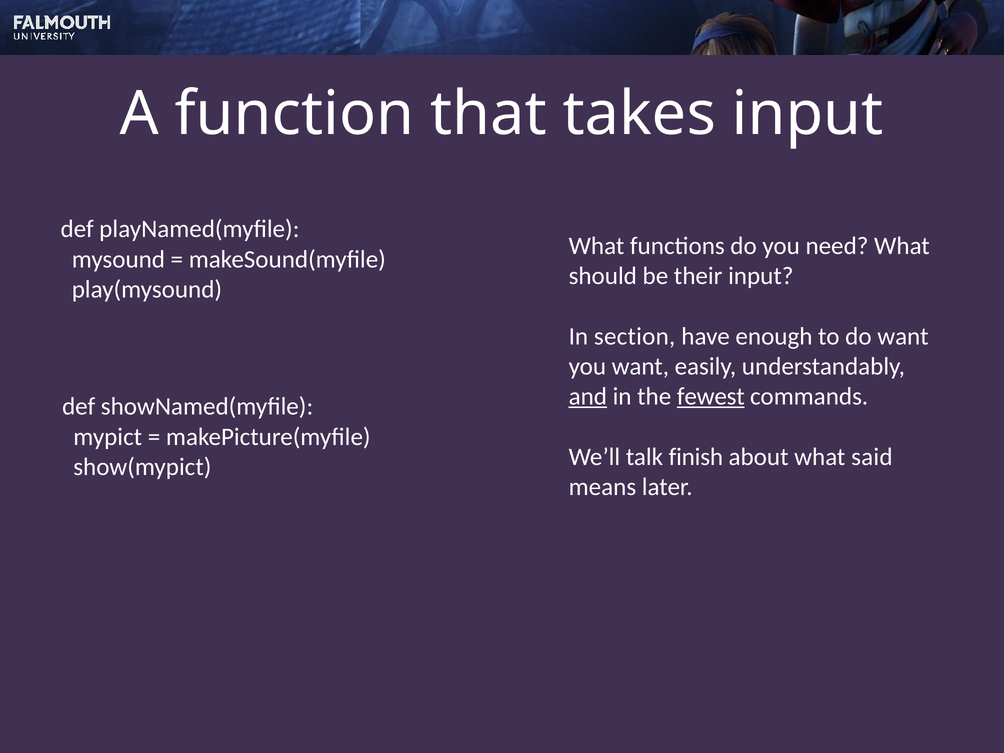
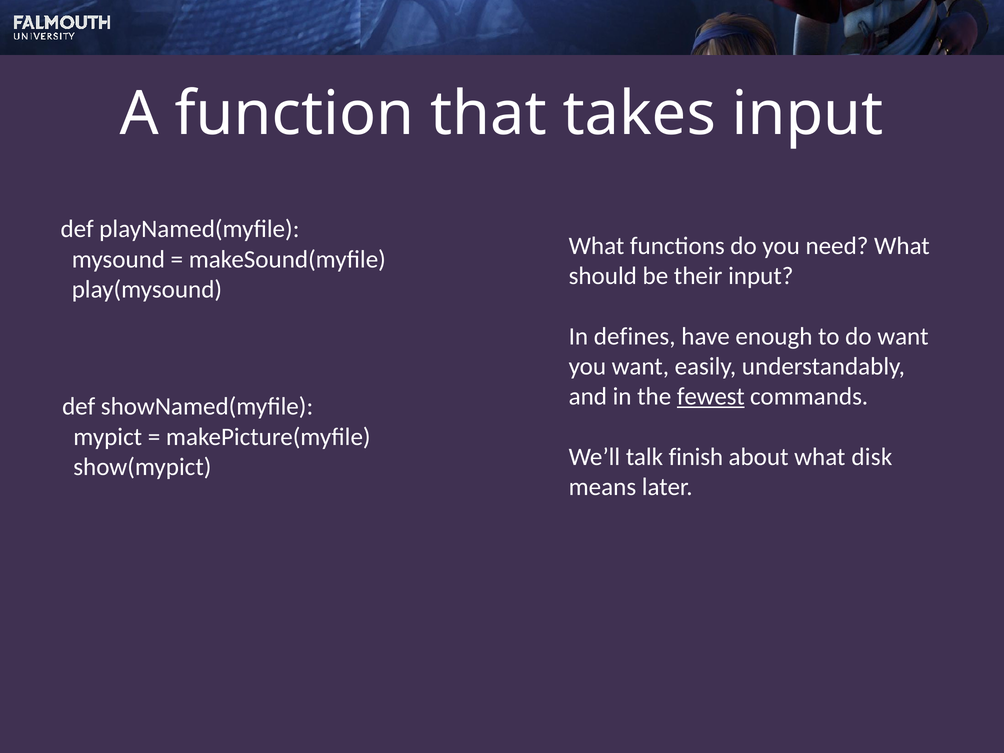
section: section -> defines
and underline: present -> none
said: said -> disk
